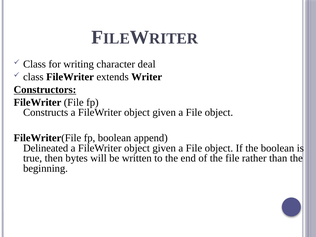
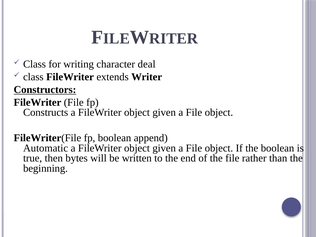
Delineated: Delineated -> Automatic
